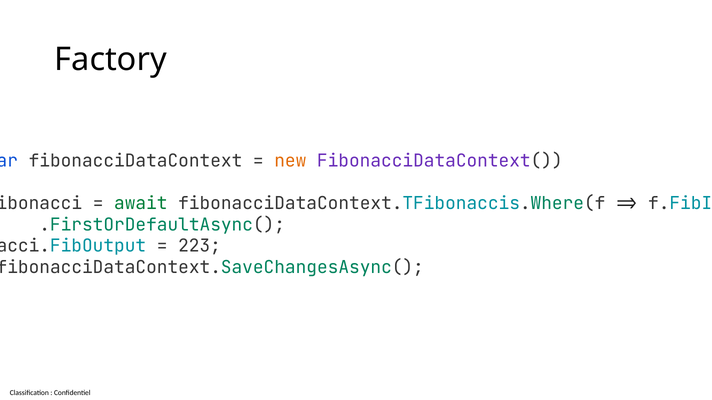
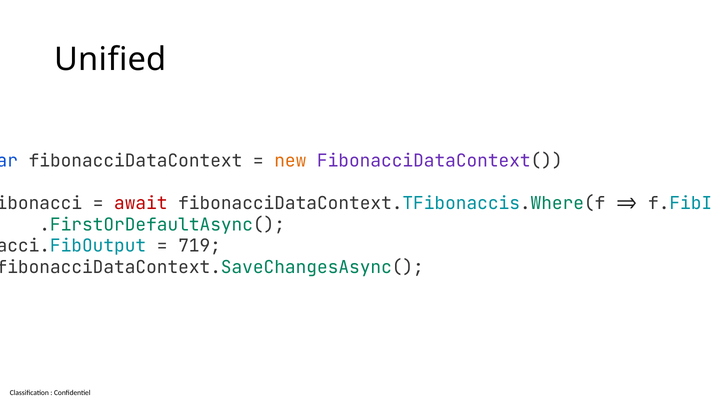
Factory: Factory -> Unified
await at (141, 204) colour: green -> red
223: 223 -> 719
